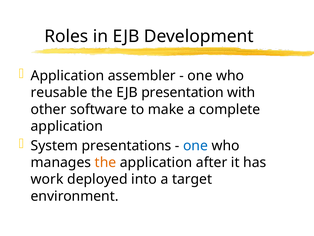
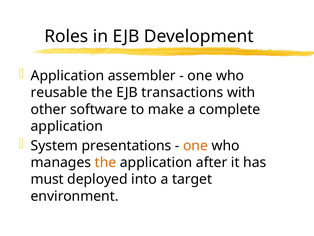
presentation: presentation -> transactions
one at (195, 145) colour: blue -> orange
work: work -> must
